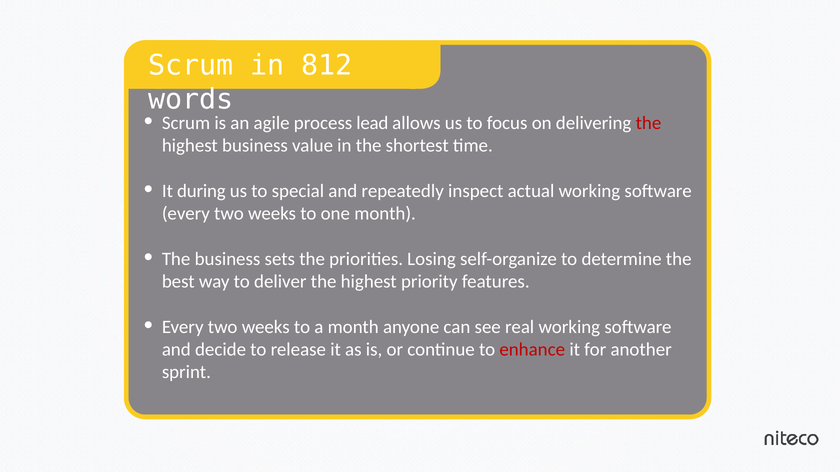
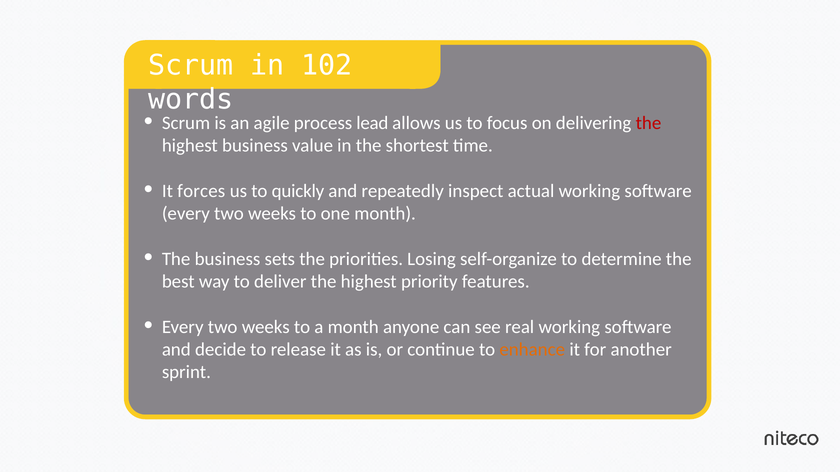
812: 812 -> 102
during: during -> forces
special: special -> quickly
enhance colour: red -> orange
